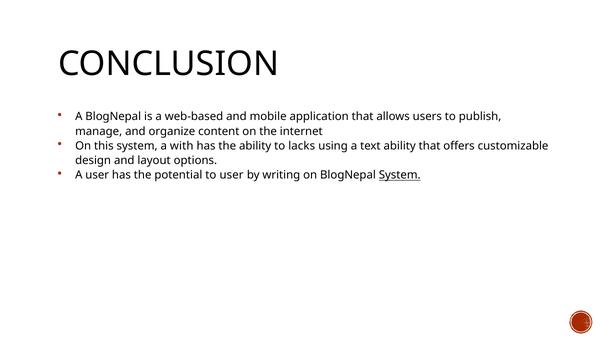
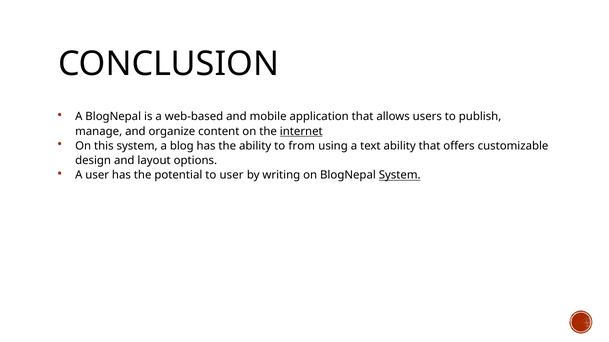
internet underline: none -> present
with: with -> blog
lacks: lacks -> from
